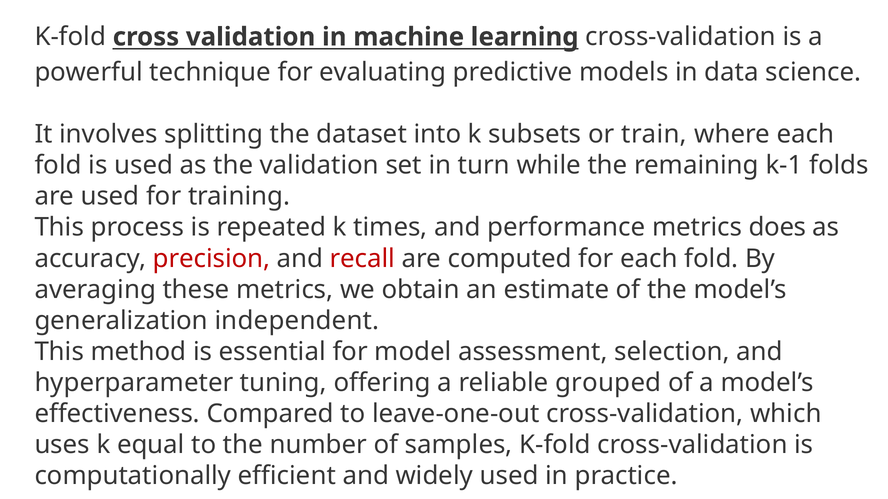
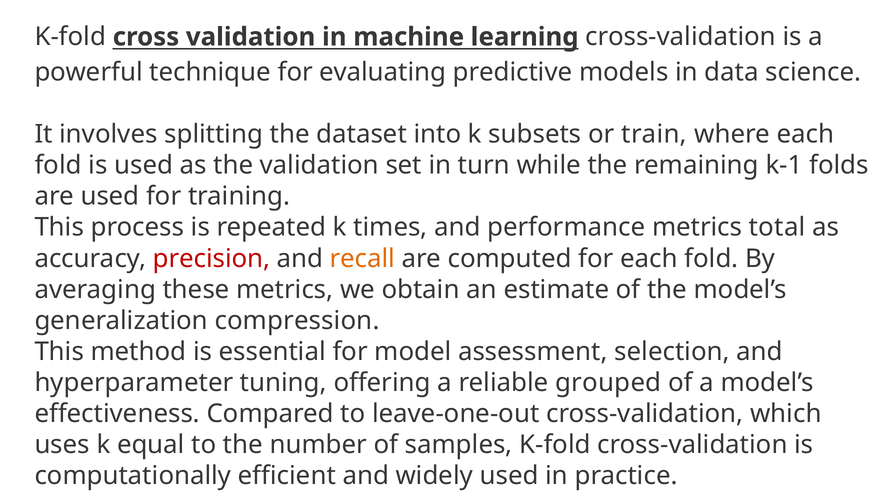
does: does -> total
recall colour: red -> orange
independent: independent -> compression
